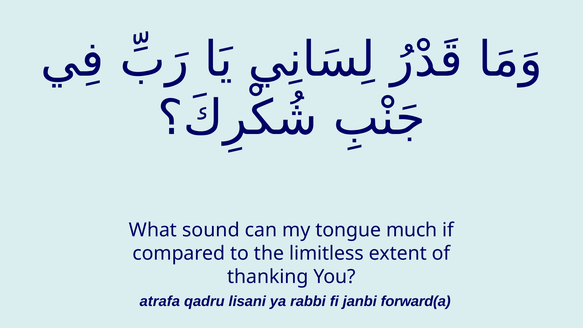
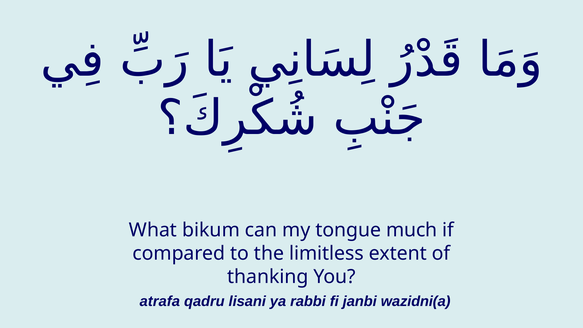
sound: sound -> bikum
forward(a: forward(a -> wazidni(a
